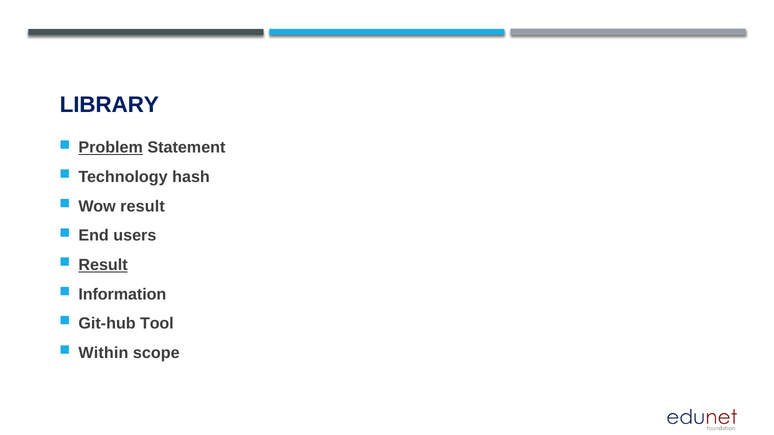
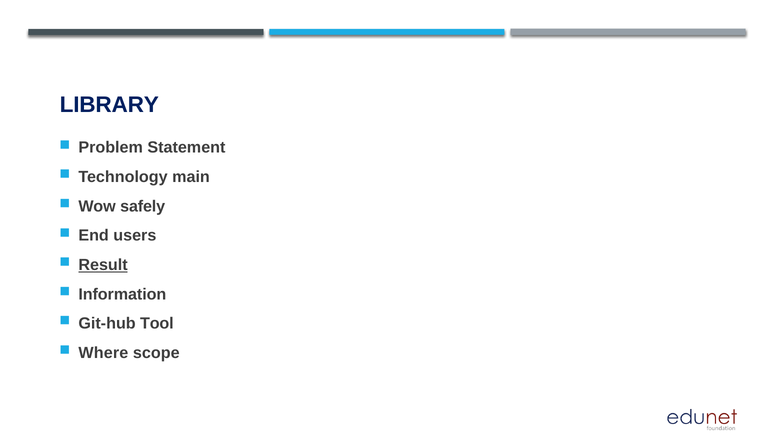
Problem underline: present -> none
hash: hash -> main
Wow result: result -> safely
Within: Within -> Where
